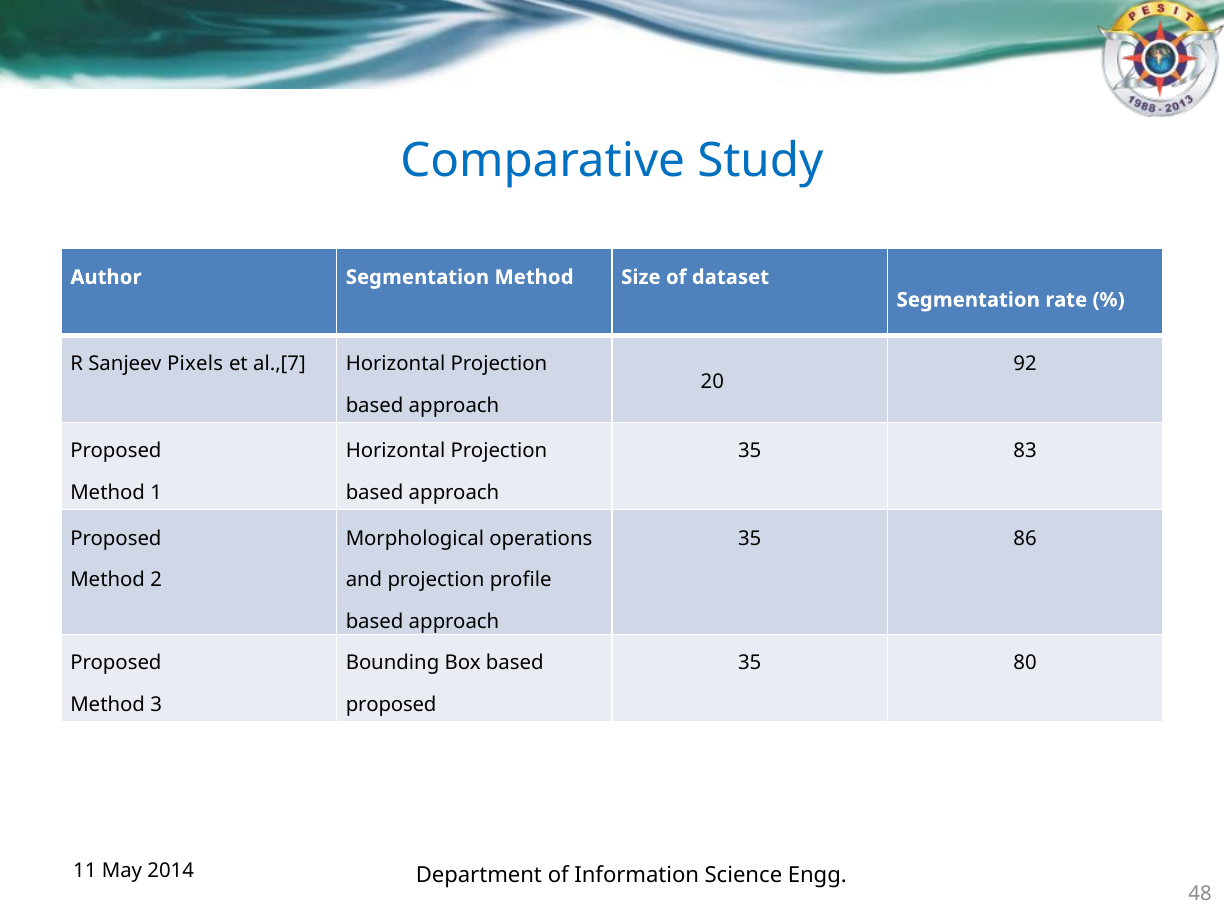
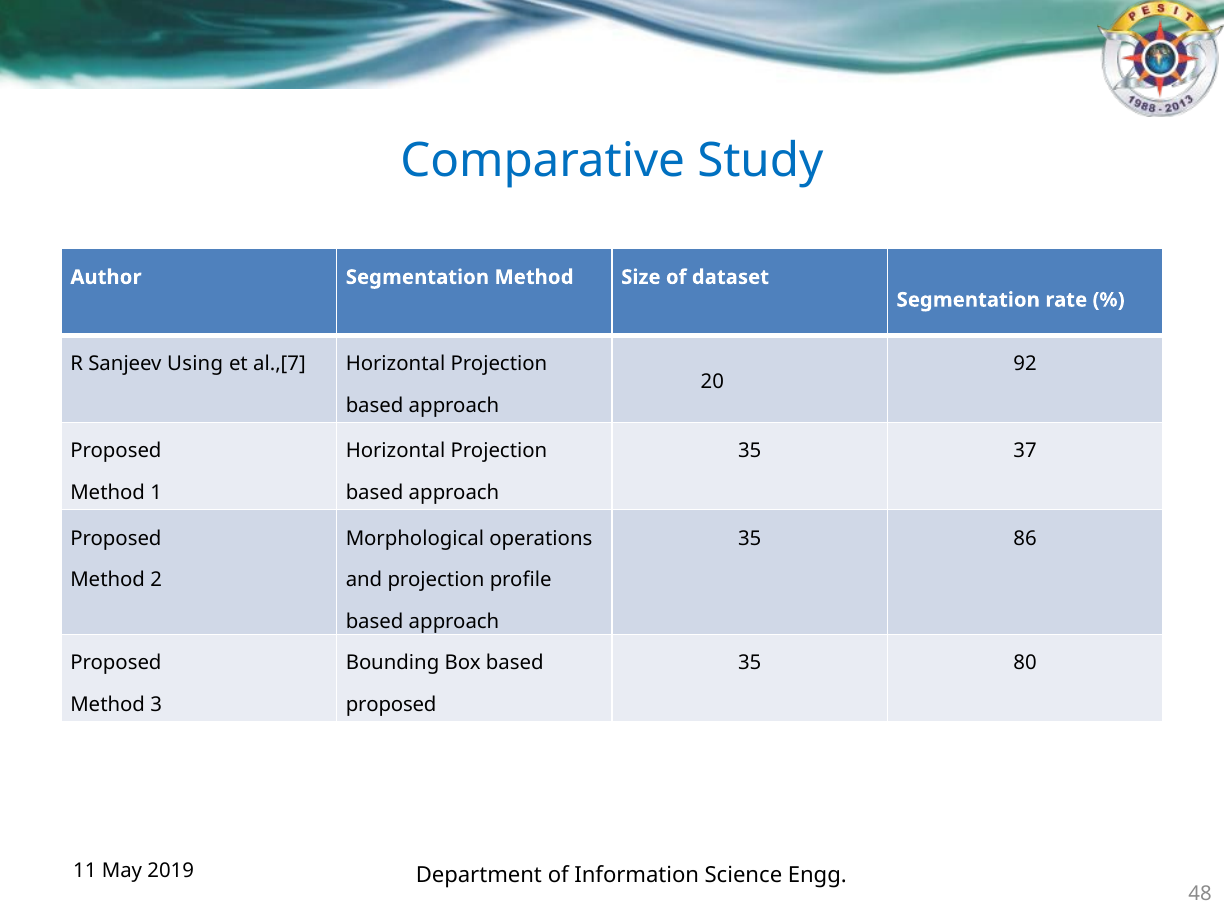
Pixels: Pixels -> Using
83: 83 -> 37
2014: 2014 -> 2019
